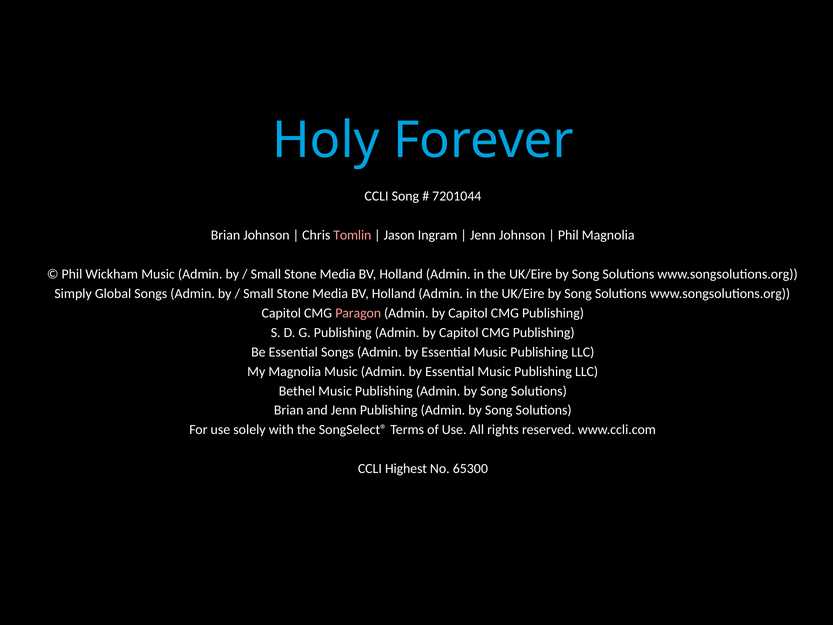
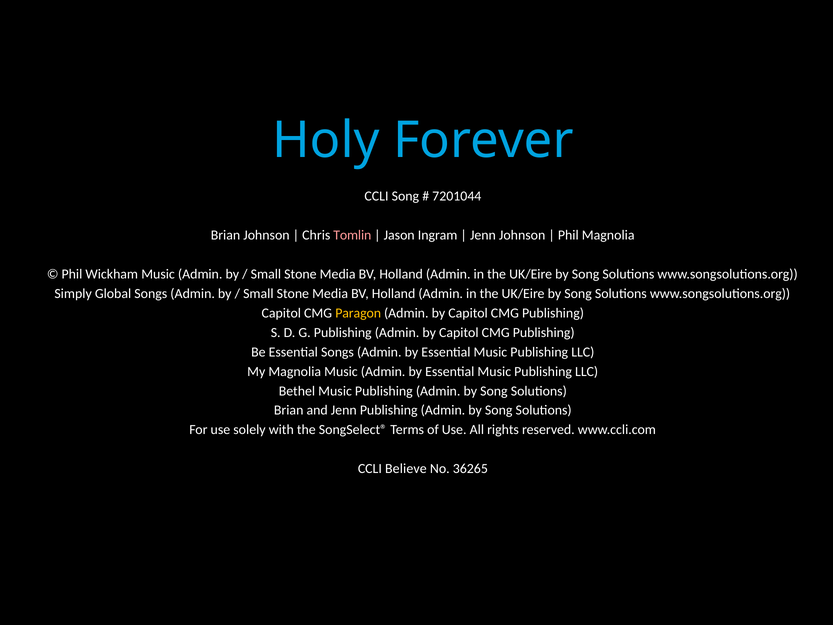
Paragon colour: pink -> yellow
Highest: Highest -> Believe
65300: 65300 -> 36265
